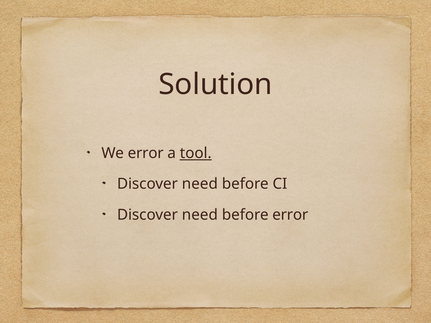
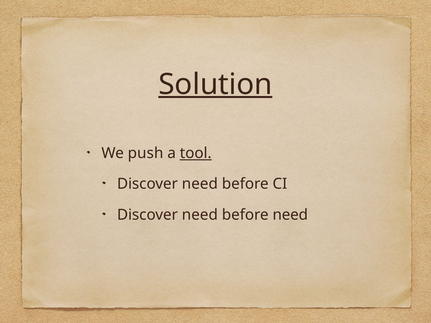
Solution underline: none -> present
We error: error -> push
before error: error -> need
